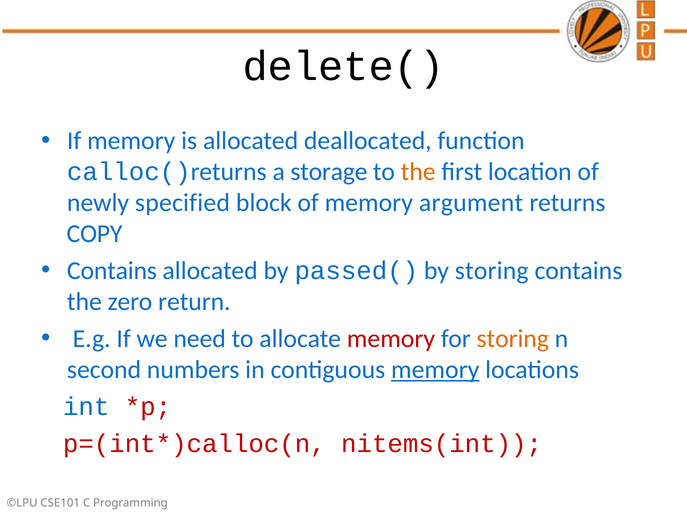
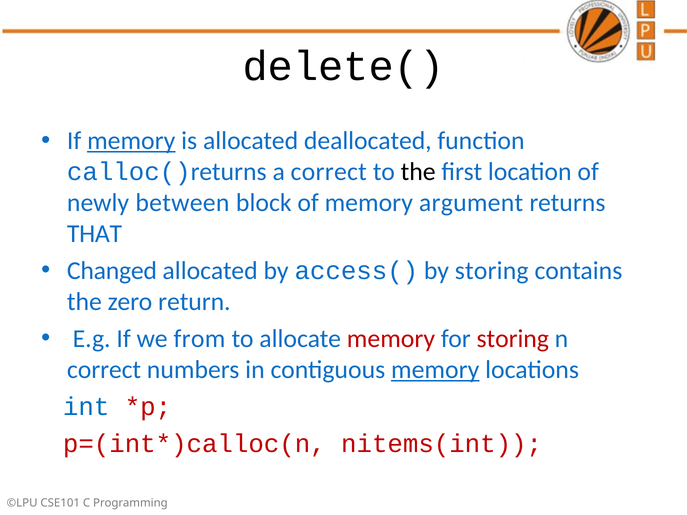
memory at (131, 141) underline: none -> present
a storage: storage -> correct
the at (418, 172) colour: orange -> black
specified: specified -> between
COPY: COPY -> THAT
Contains at (112, 271): Contains -> Changed
passed(: passed( -> access(
need: need -> from
storing at (513, 339) colour: orange -> red
second at (104, 370): second -> correct
